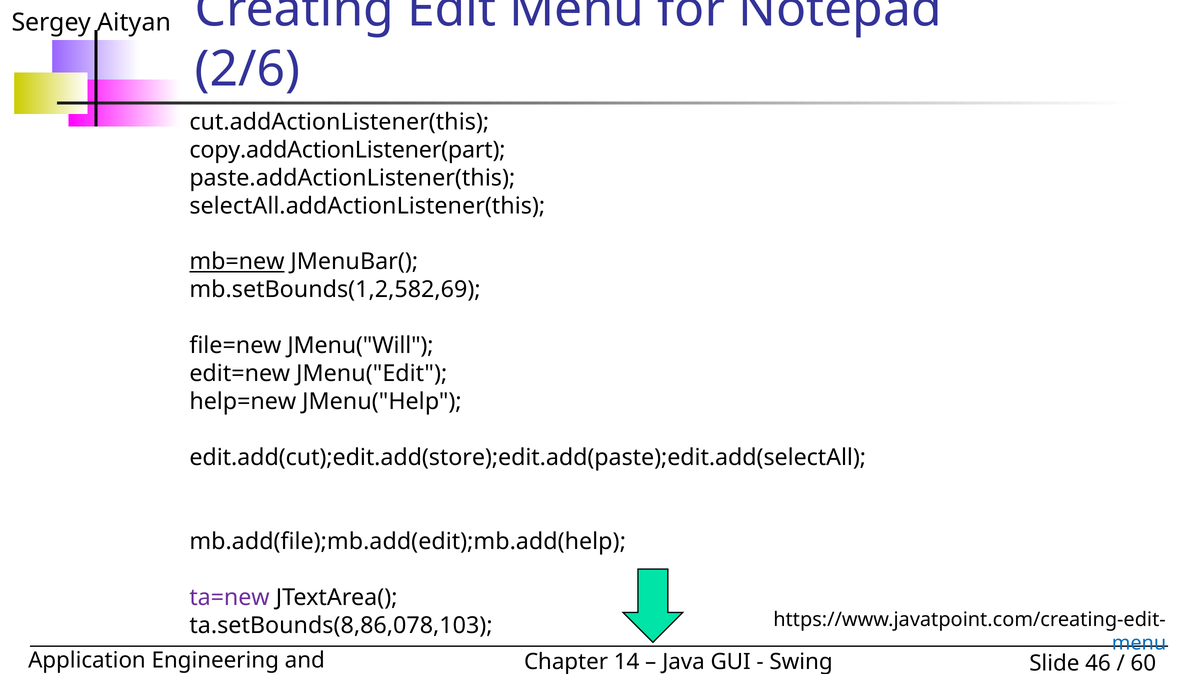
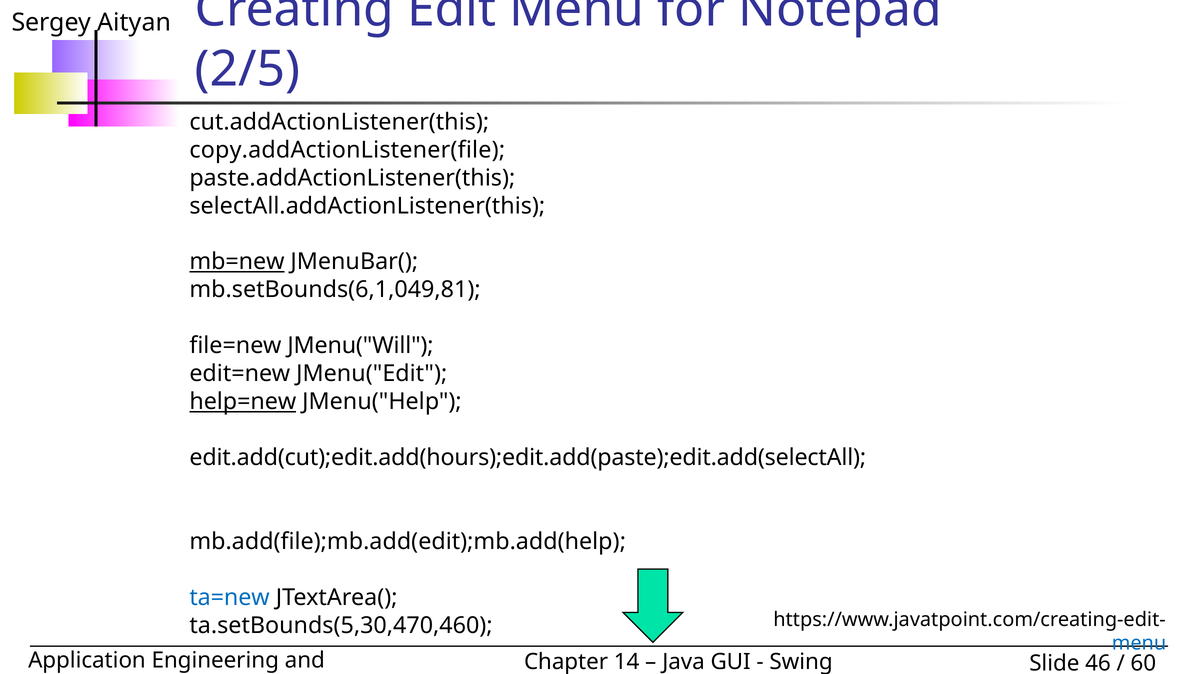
2/6: 2/6 -> 2/5
copy.addActionListener(part: copy.addActionListener(part -> copy.addActionListener(file
mb.setBounds(1,2,582,69: mb.setBounds(1,2,582,69 -> mb.setBounds(6,1,049,81
help=new underline: none -> present
edit.add(cut);edit.add(store);edit.add(paste);edit.add(selectAll: edit.add(cut);edit.add(store);edit.add(paste);edit.add(selectAll -> edit.add(cut);edit.add(hours);edit.add(paste);edit.add(selectAll
ta=new colour: purple -> blue
ta.setBounds(8,86,078,103: ta.setBounds(8,86,078,103 -> ta.setBounds(5,30,470,460
